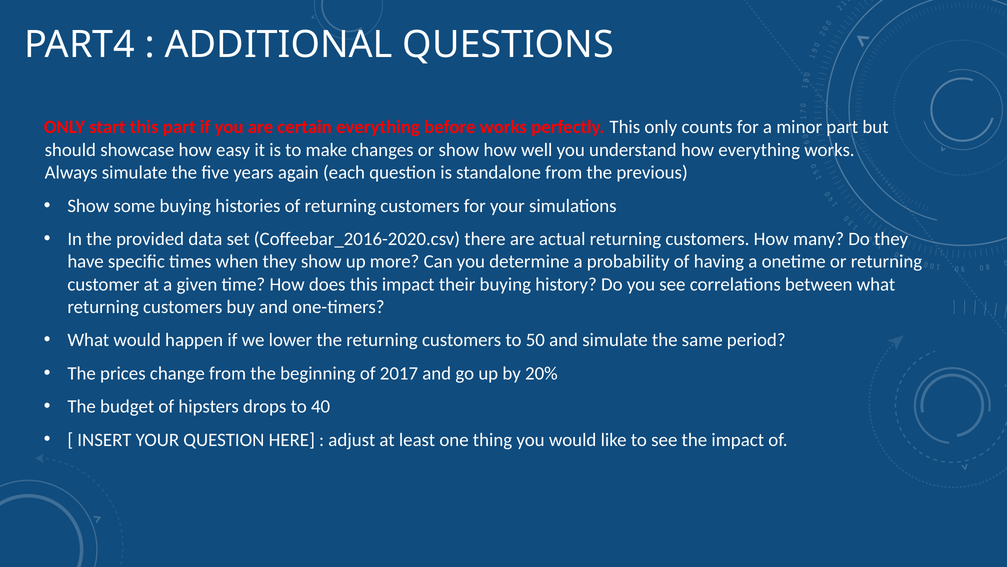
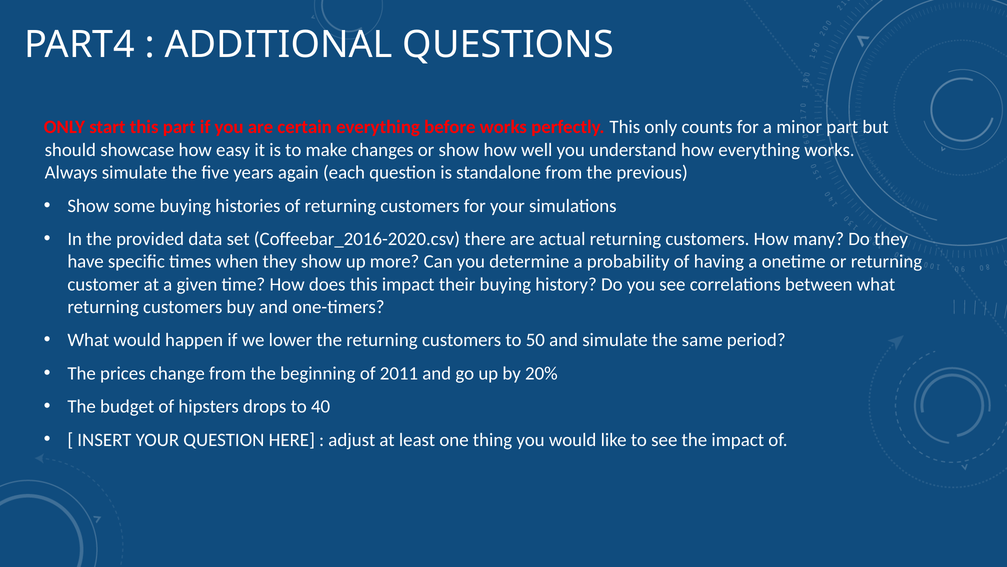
2017: 2017 -> 2011
